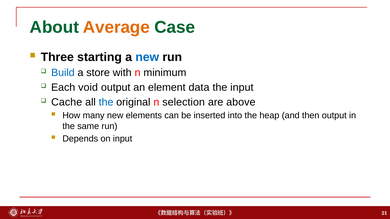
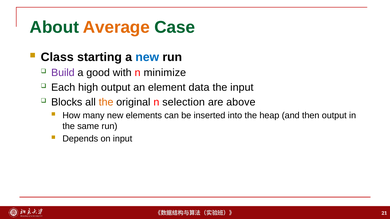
Three: Three -> Class
Build colour: blue -> purple
store: store -> good
minimum: minimum -> minimize
void: void -> high
Cache: Cache -> Blocks
the at (106, 102) colour: blue -> orange
